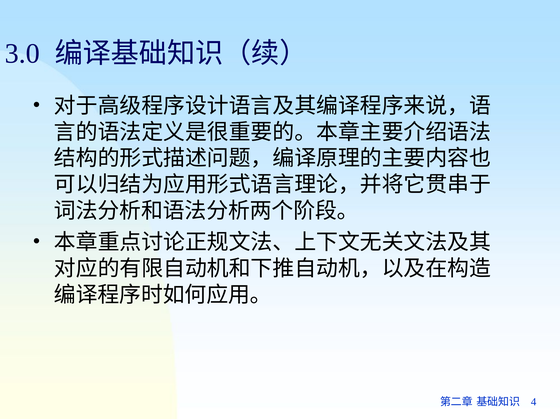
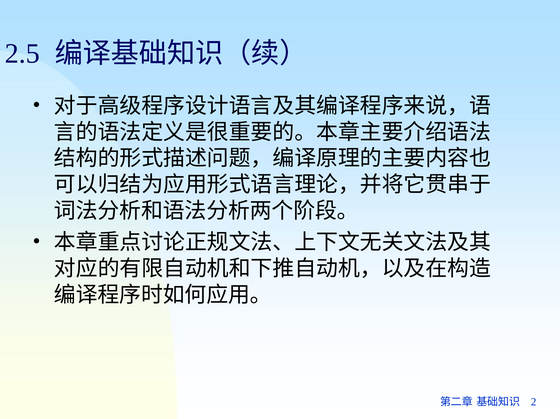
3.0: 3.0 -> 2.5
4: 4 -> 2
